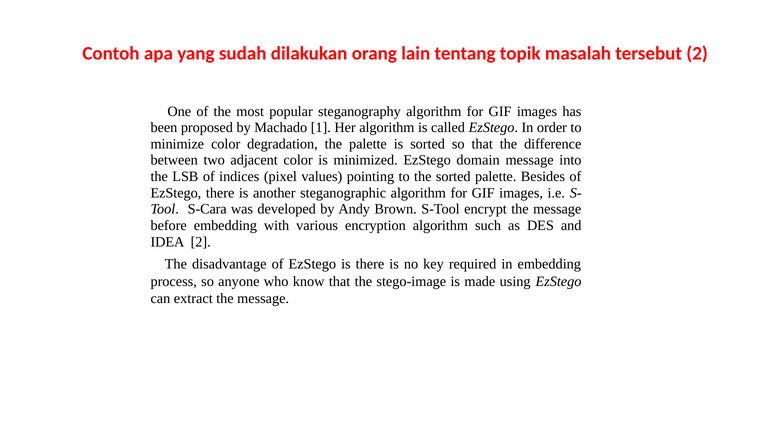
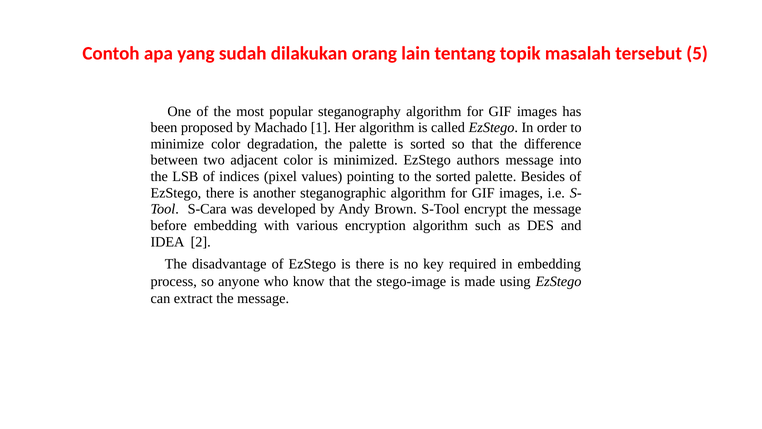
tersebut 2: 2 -> 5
domain: domain -> authors
